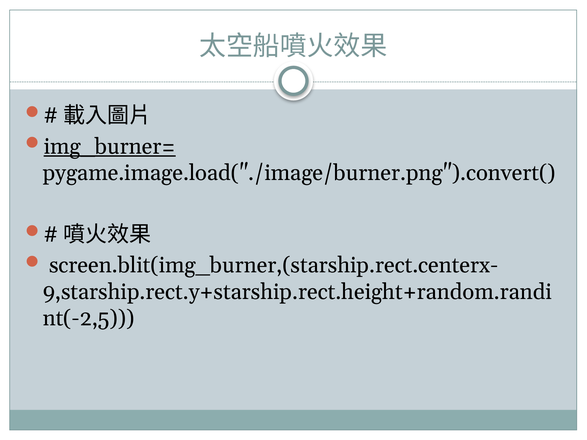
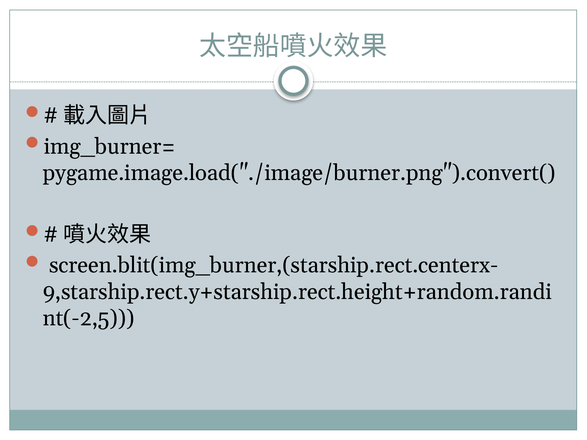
img_burner= underline: present -> none
